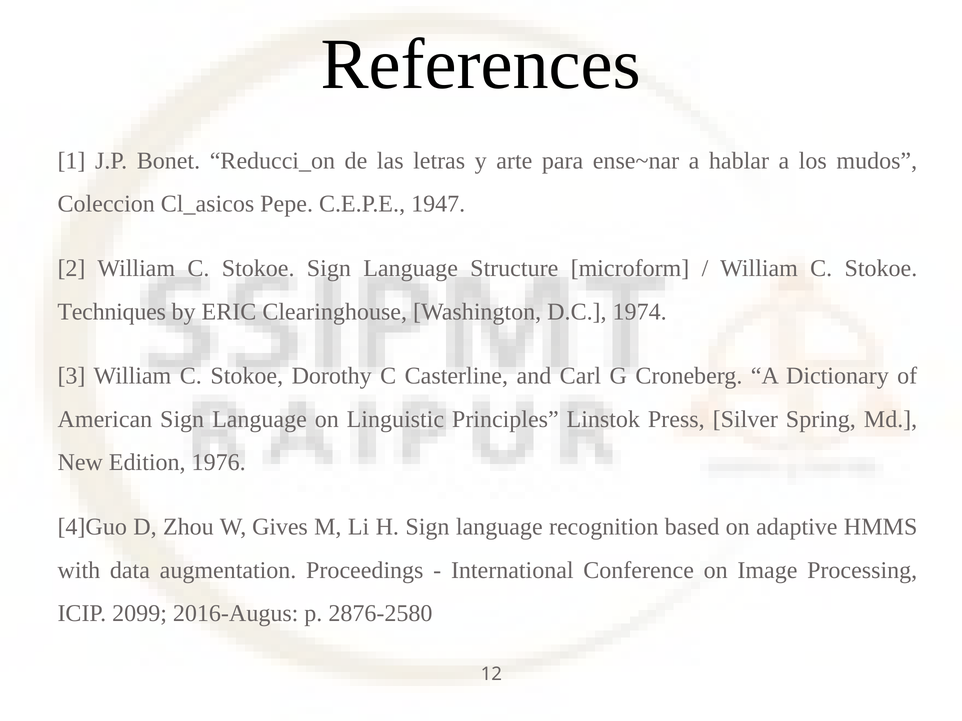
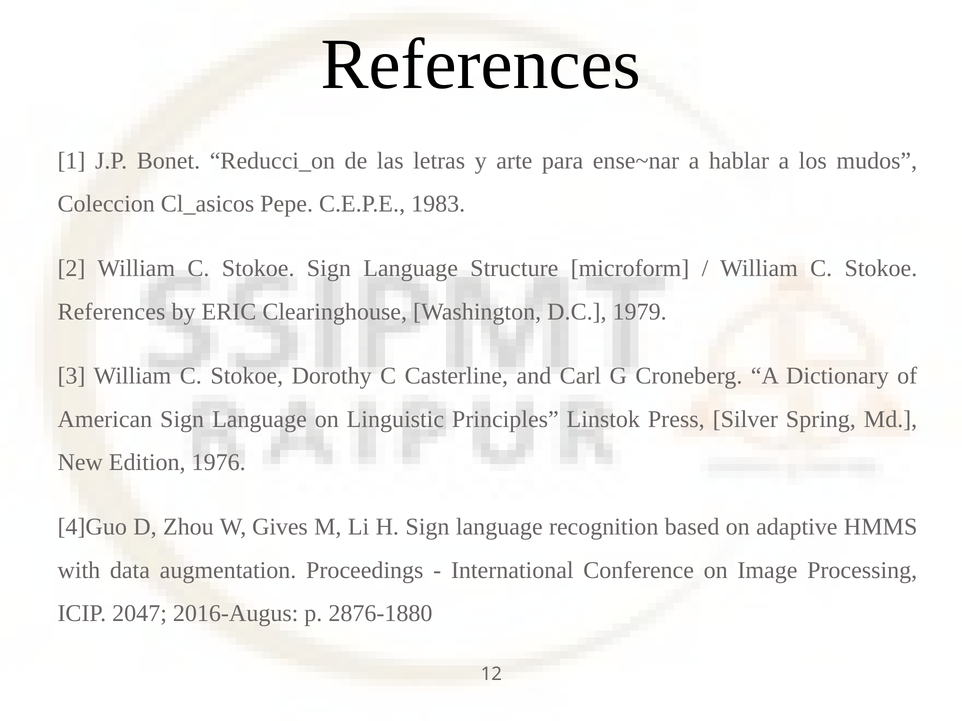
1947: 1947 -> 1983
Techniques at (112, 312): Techniques -> References
1974: 1974 -> 1979
2099: 2099 -> 2047
2876-2580: 2876-2580 -> 2876-1880
